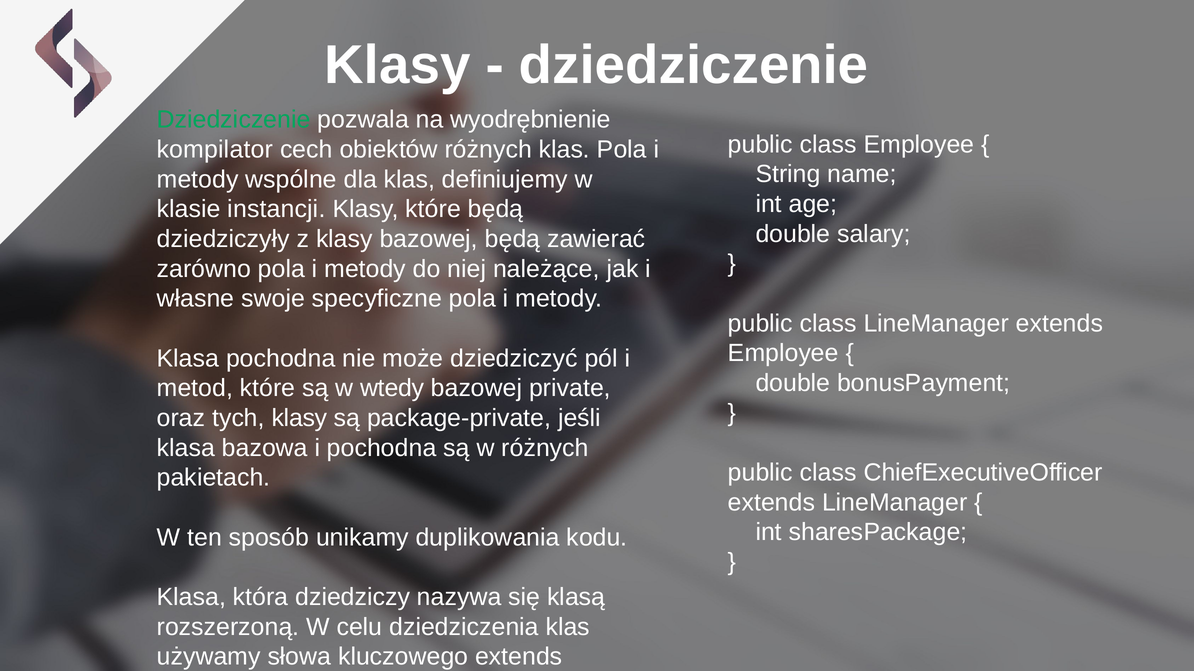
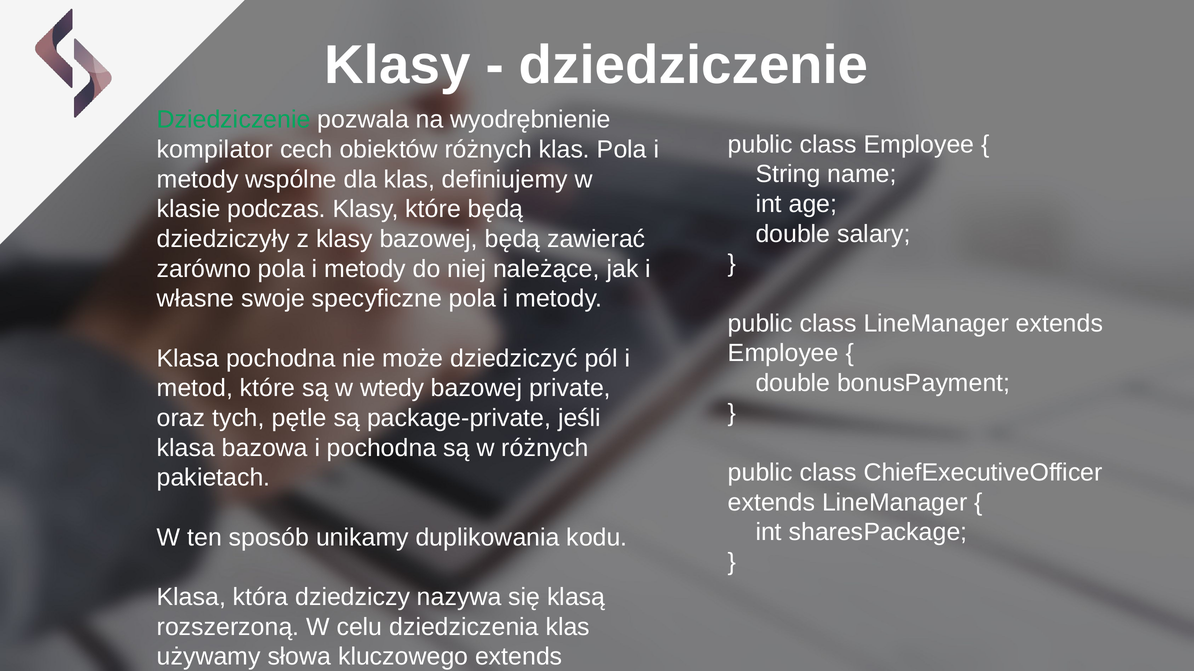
instancji: instancji -> podczas
tych klasy: klasy -> pętle
